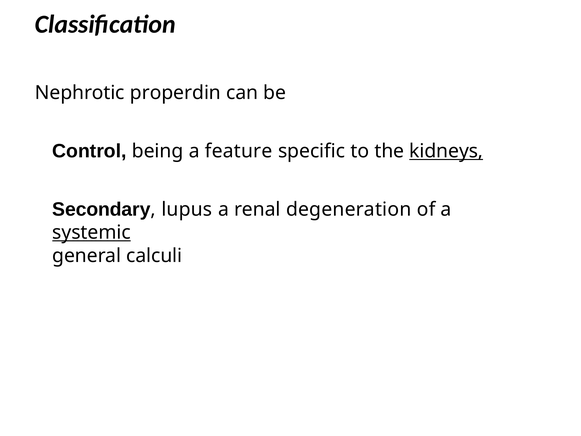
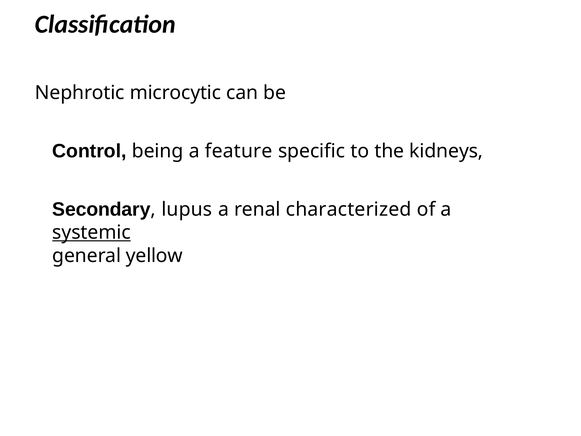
properdin: properdin -> microcytic
kidneys underline: present -> none
degeneration: degeneration -> characterized
calculi: calculi -> yellow
